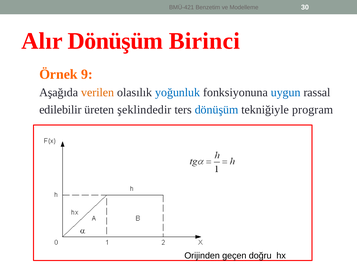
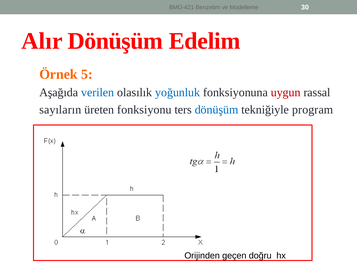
Birinci: Birinci -> Edelim
9: 9 -> 5
verilen colour: orange -> blue
uygun colour: blue -> red
edilebilir: edilebilir -> sayıların
şeklindedir: şeklindedir -> fonksiyonu
